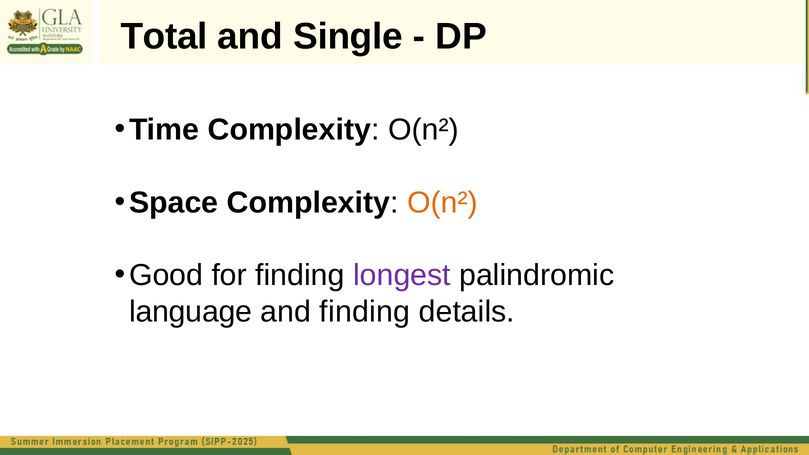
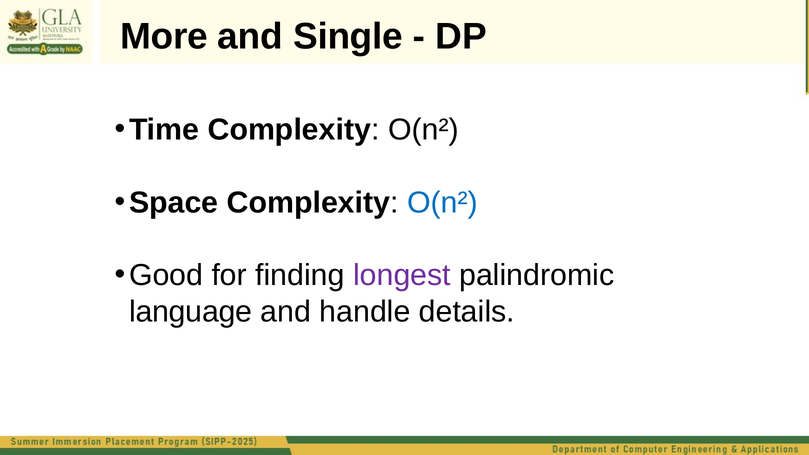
Total: Total -> More
O(n² at (443, 203) colour: orange -> blue
and finding: finding -> handle
